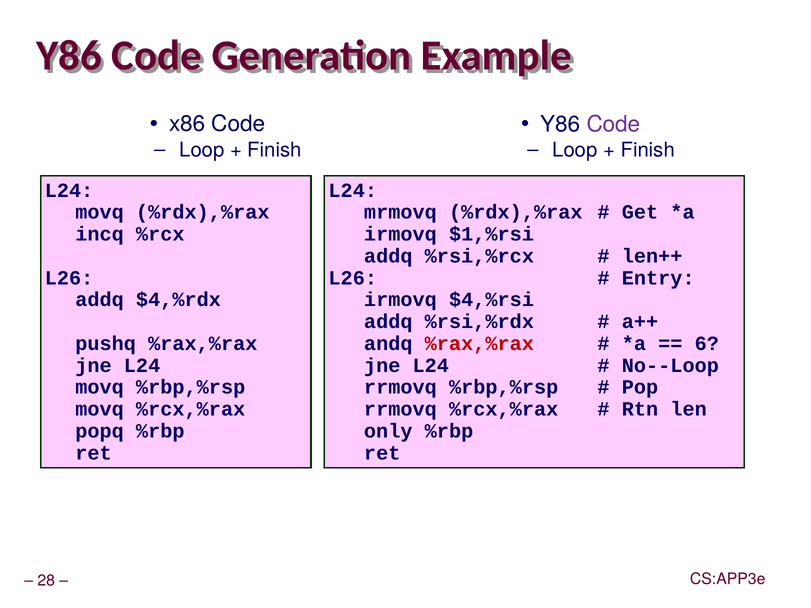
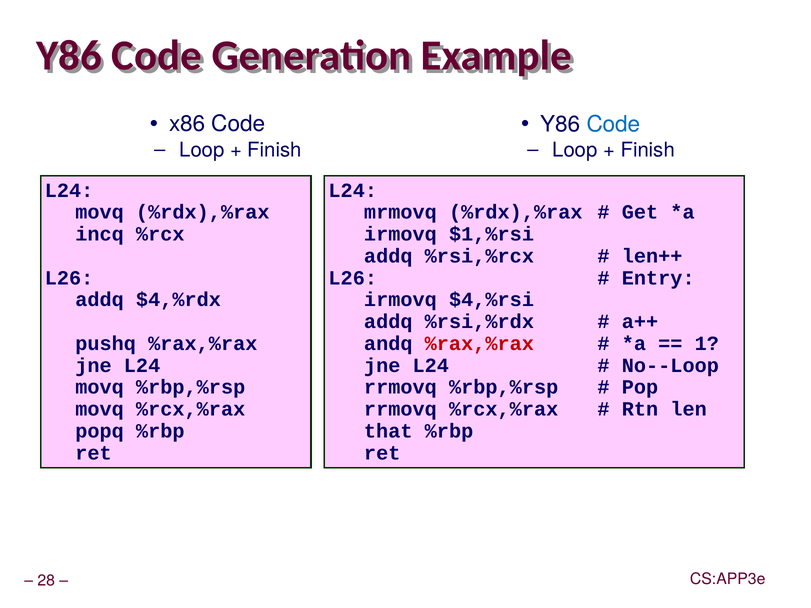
Code at (613, 124) colour: purple -> blue
6: 6 -> 1
only: only -> that
